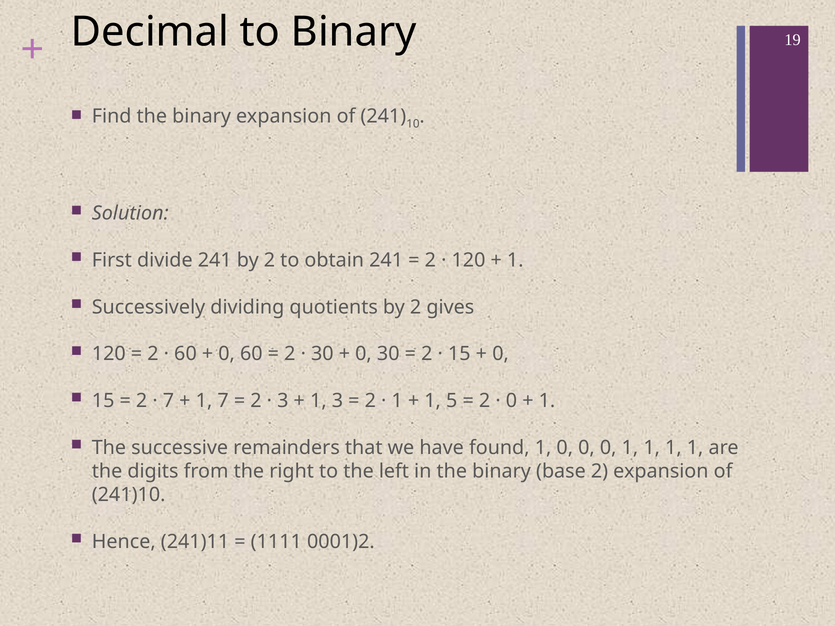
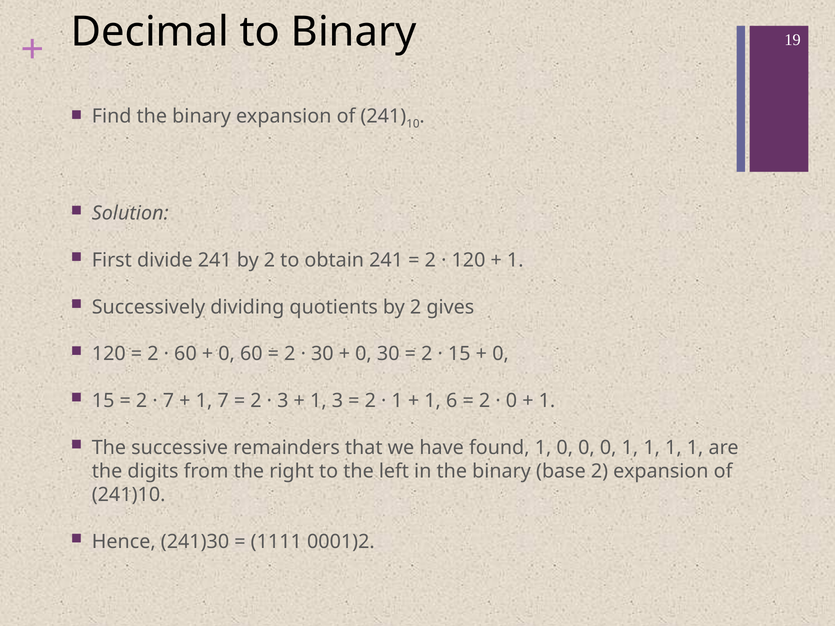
5: 5 -> 6
241)11: 241)11 -> 241)30
